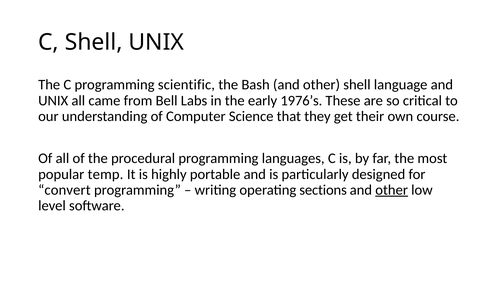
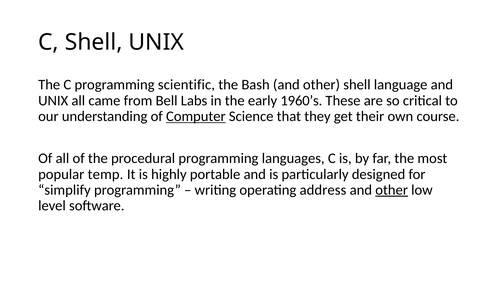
1976’s: 1976’s -> 1960’s
Computer underline: none -> present
convert: convert -> simplify
sections: sections -> address
